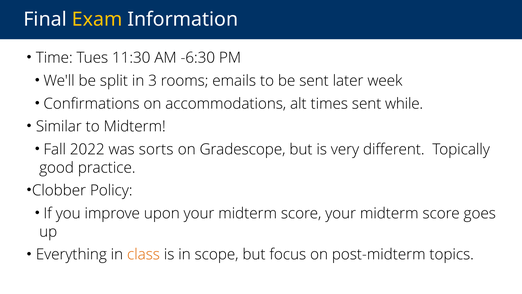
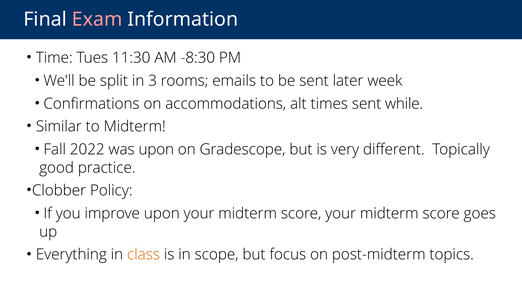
Exam colour: yellow -> pink
-6:30: -6:30 -> -8:30
was sorts: sorts -> upon
